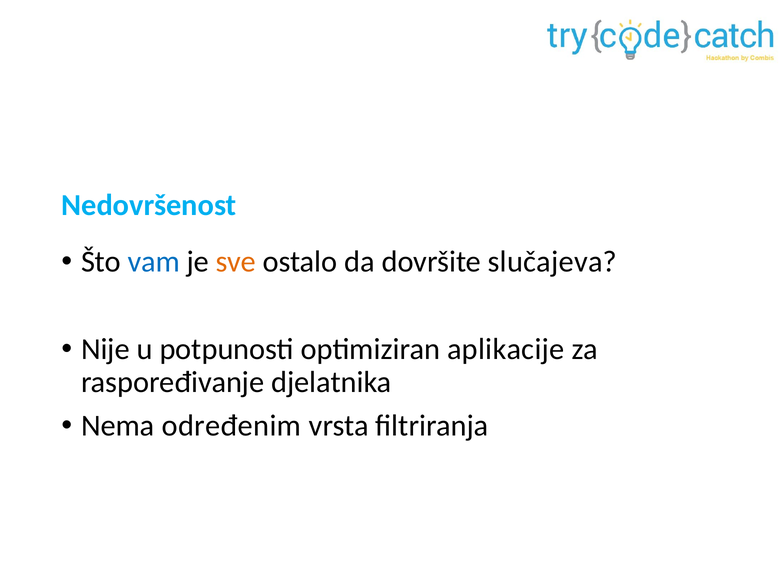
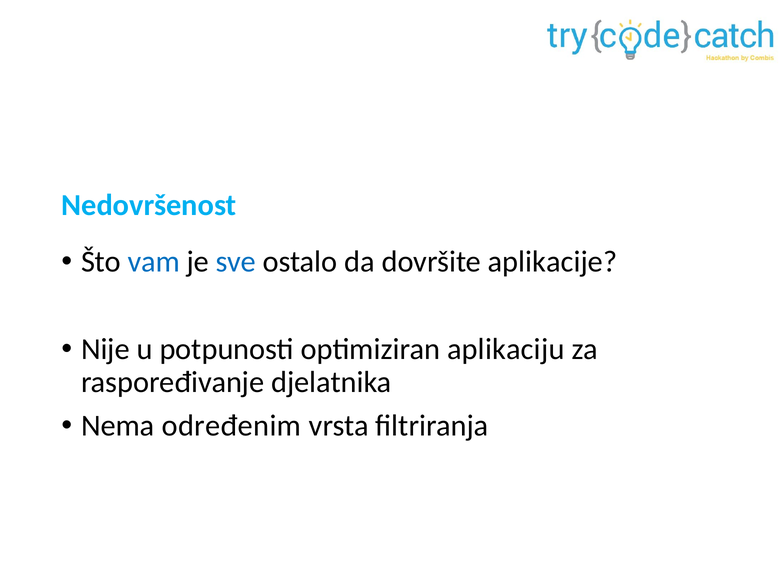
sve colour: orange -> blue
slučajeva: slučajeva -> aplikacije
aplikacije: aplikacije -> aplikaciju
